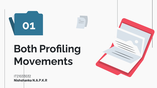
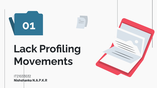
Both: Both -> Lack
